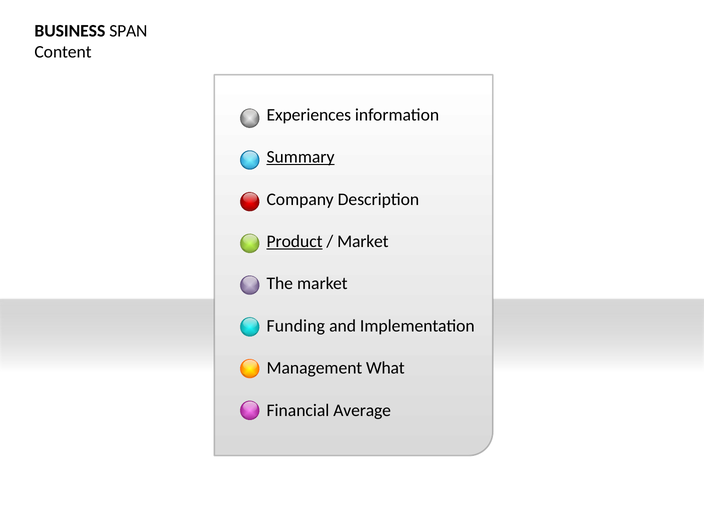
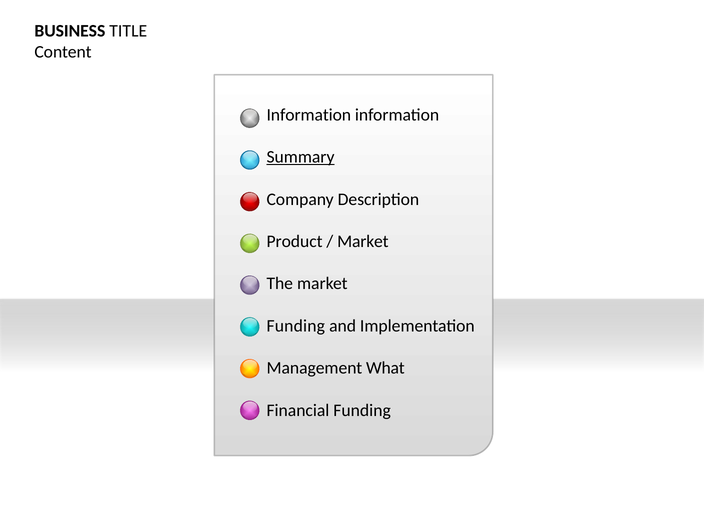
SPAN: SPAN -> TITLE
Experiences at (309, 115): Experiences -> Information
Product underline: present -> none
Financial Average: Average -> Funding
